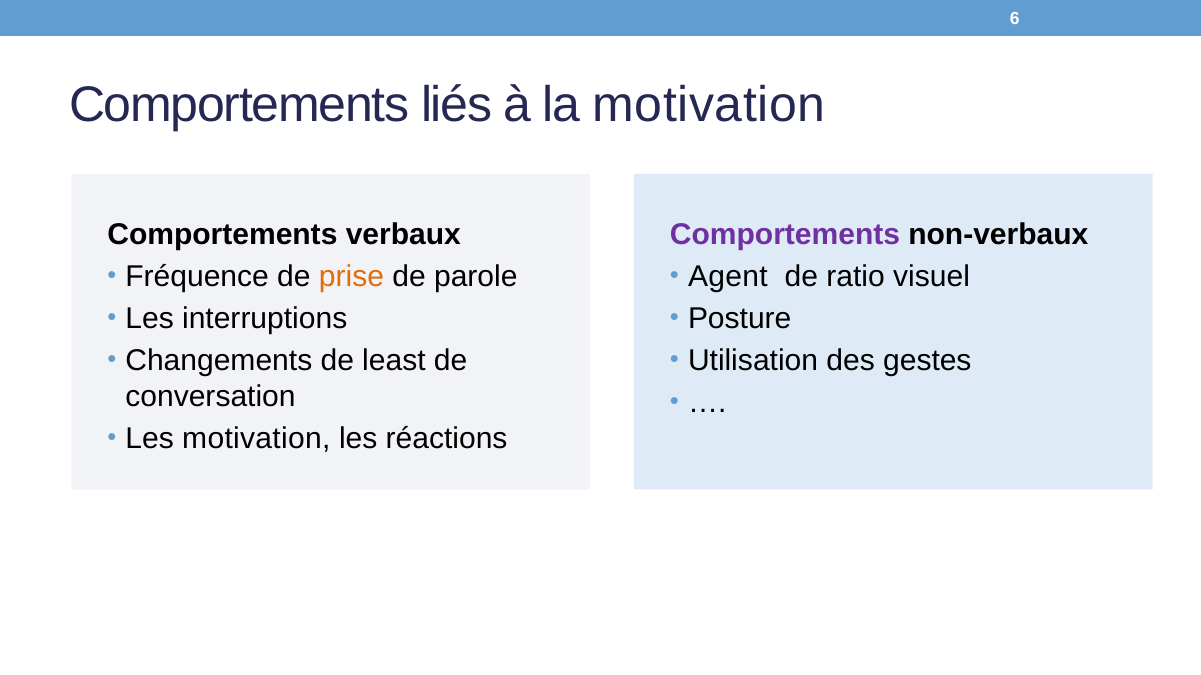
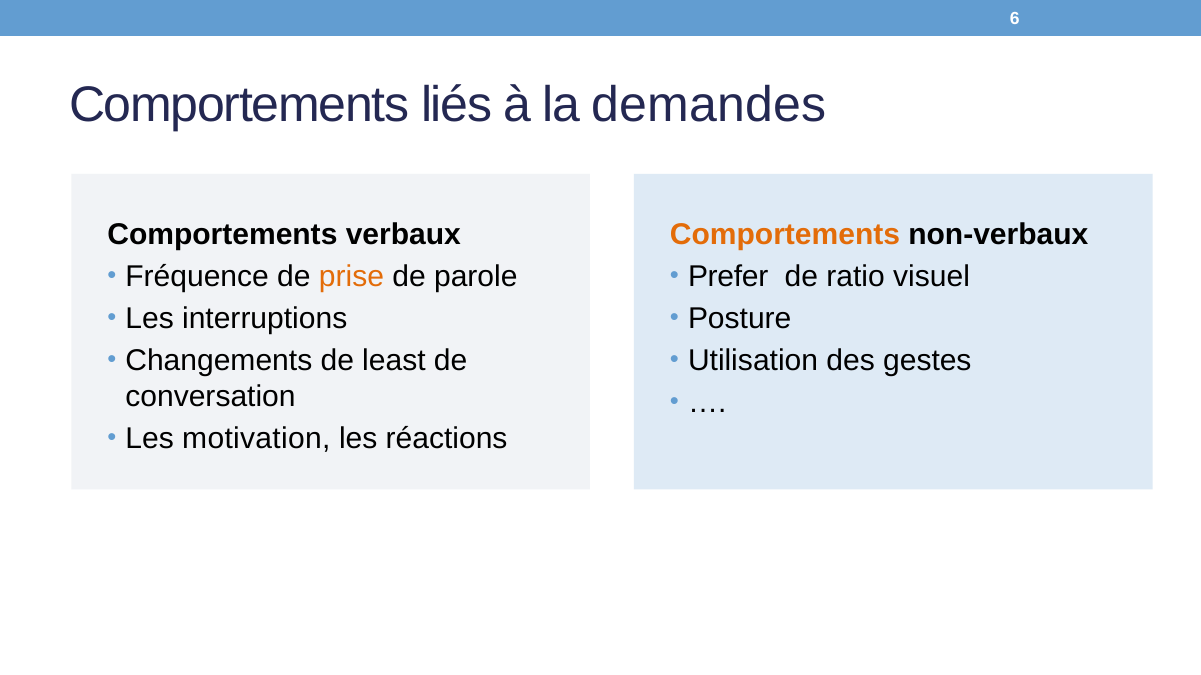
la motivation: motivation -> demandes
Comportements at (785, 235) colour: purple -> orange
Agent: Agent -> Prefer
